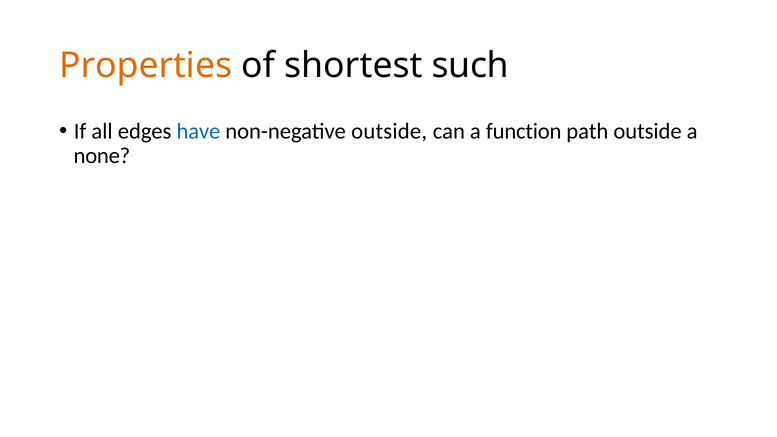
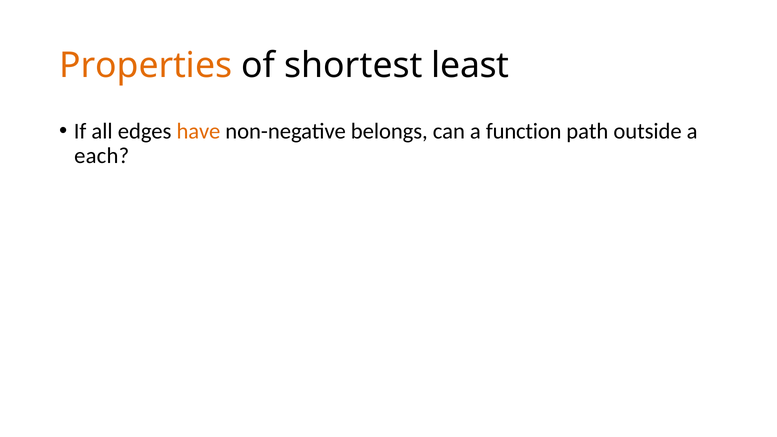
such: such -> least
have colour: blue -> orange
non-negative outside: outside -> belongs
none: none -> each
